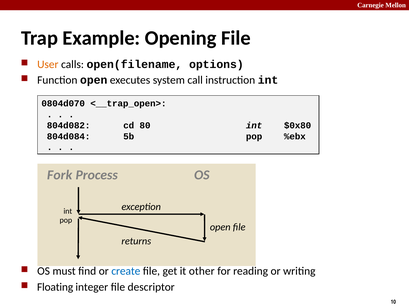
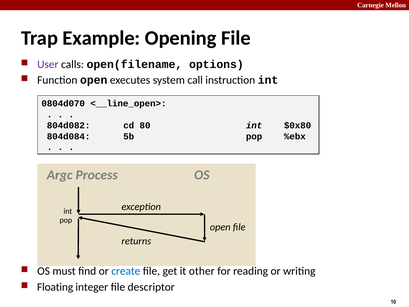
User colour: orange -> purple
<__trap_open>: <__trap_open> -> <__line_open>
Fork: Fork -> Argc
